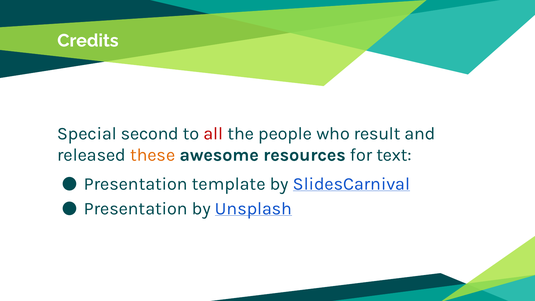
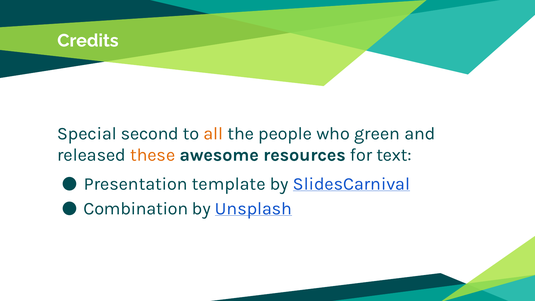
all colour: red -> orange
result: result -> green
Presentation at (136, 208): Presentation -> Combination
